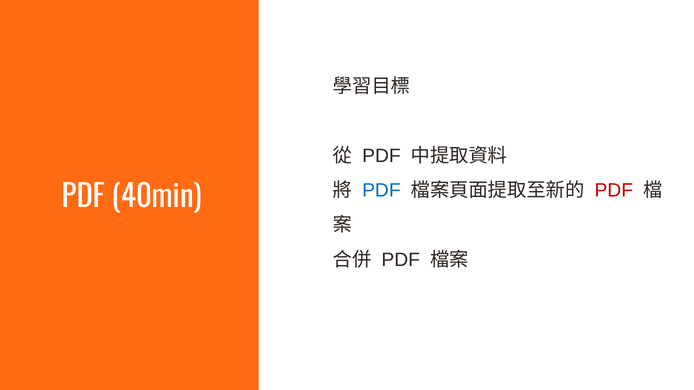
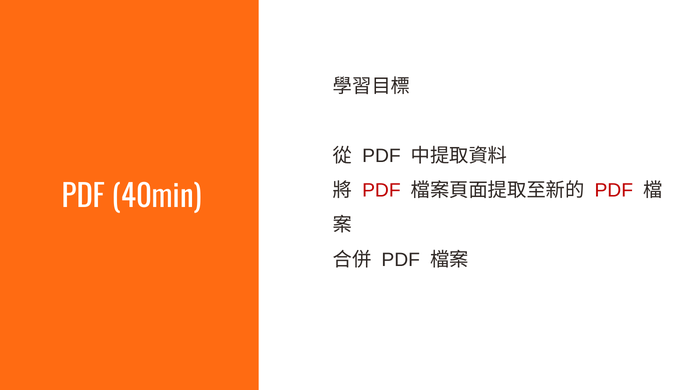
PDF at (381, 191) colour: blue -> red
